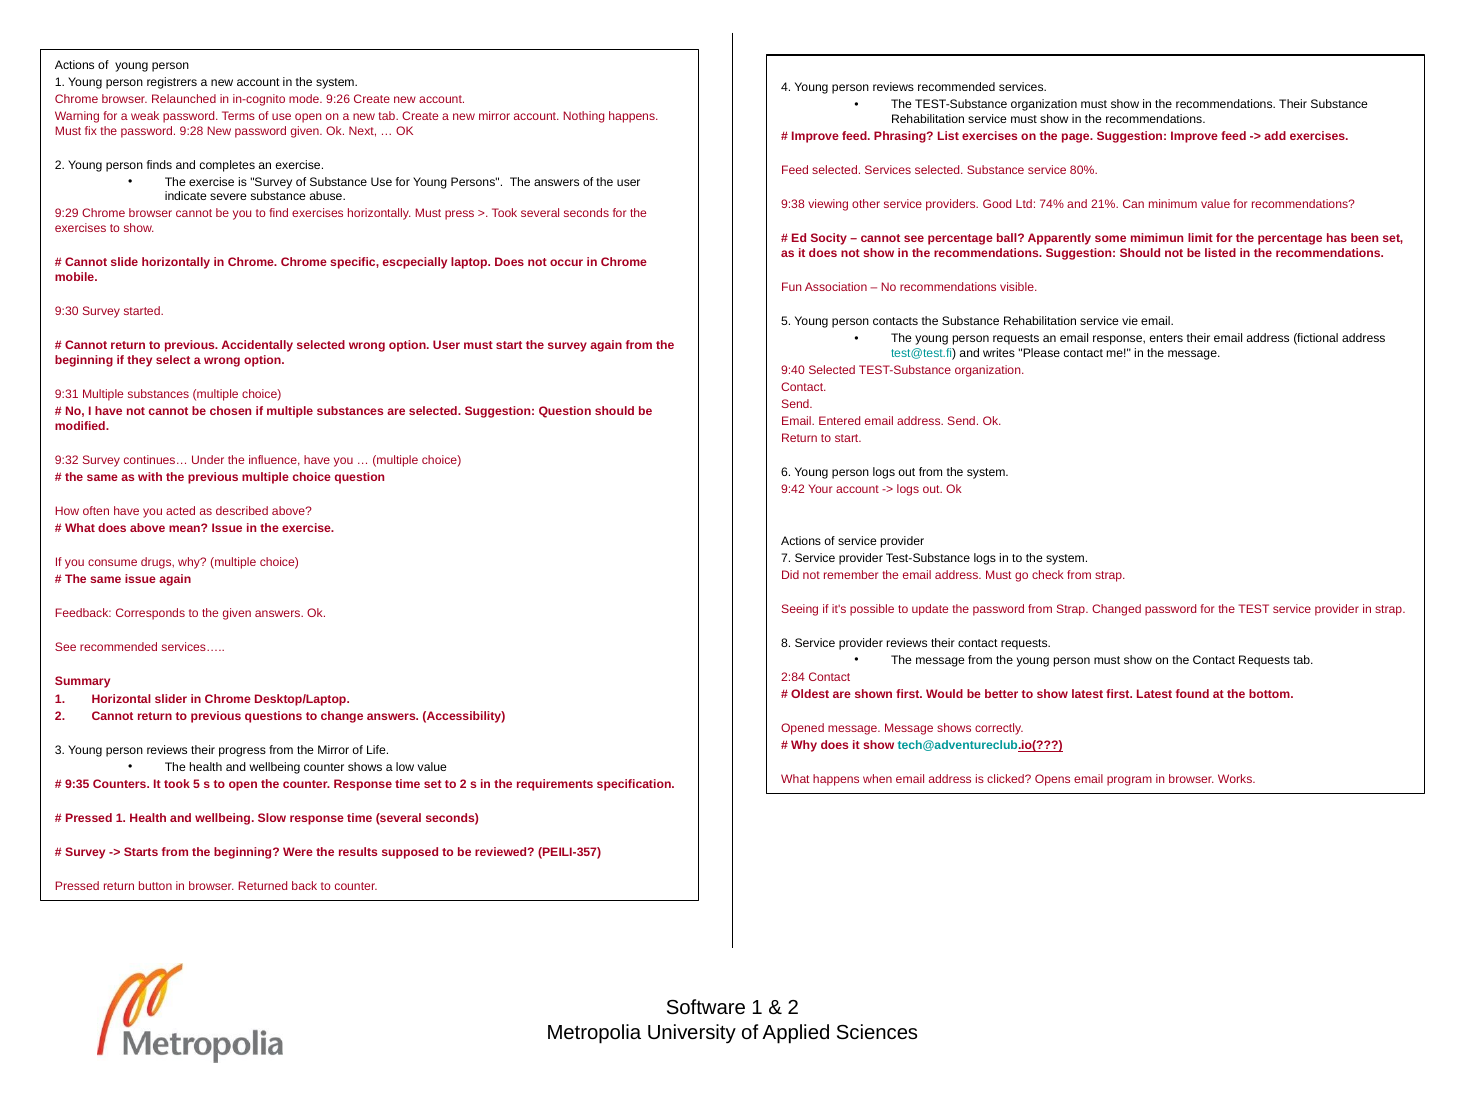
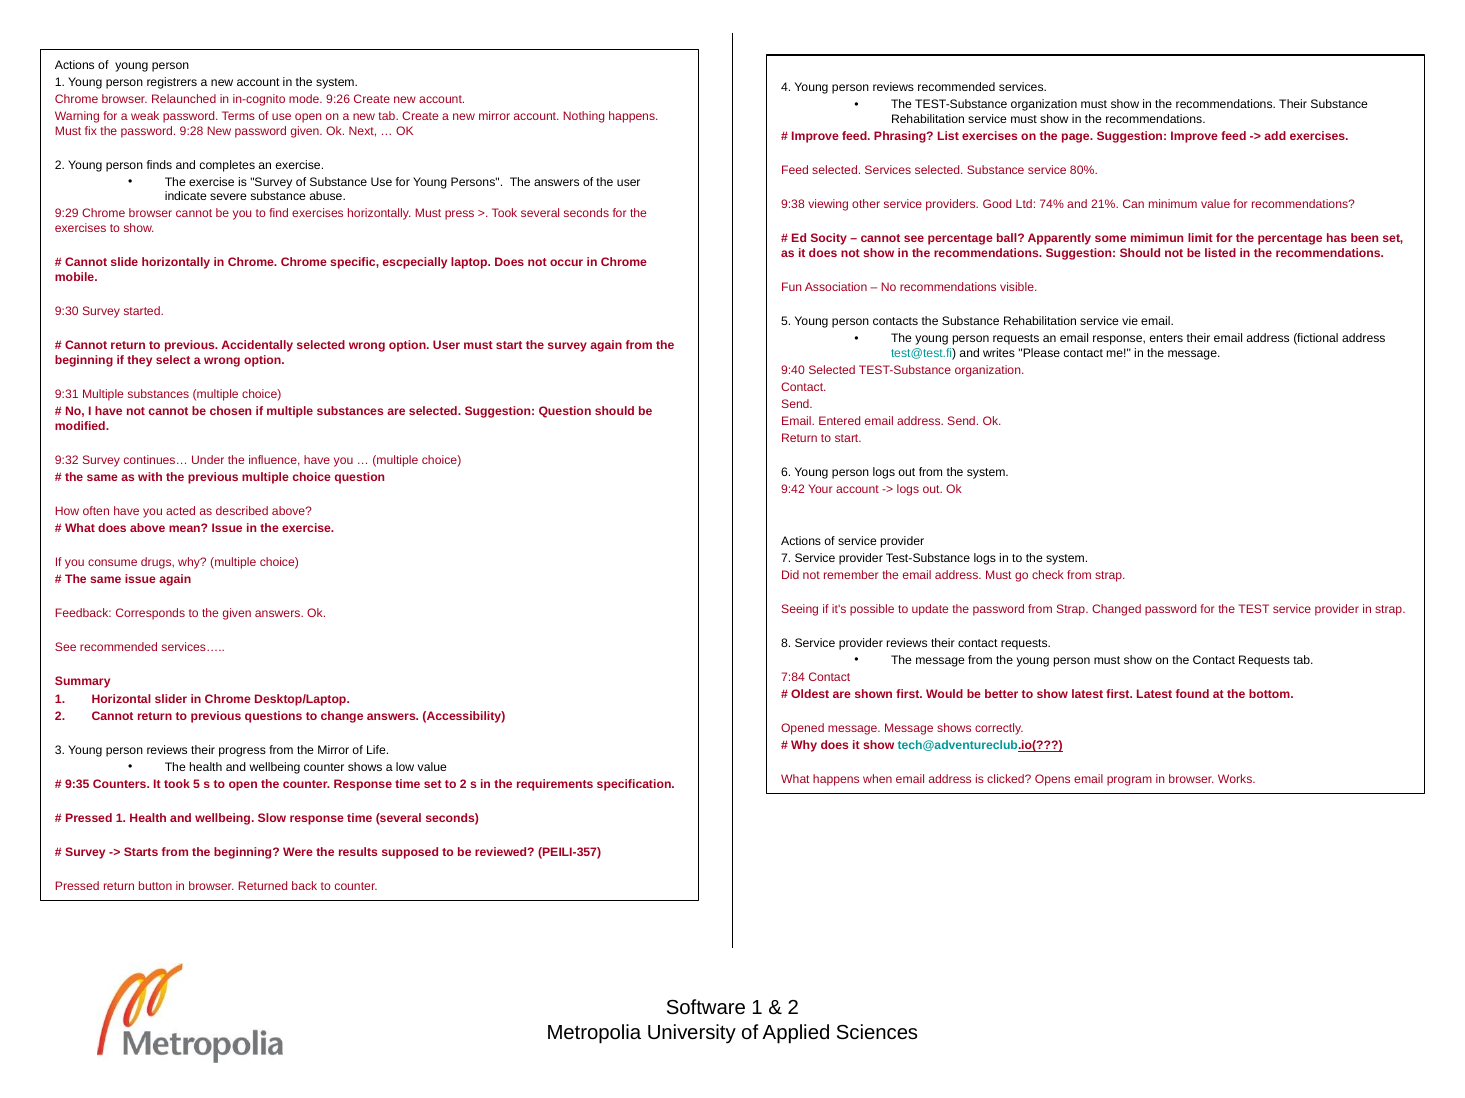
2:84: 2:84 -> 7:84
